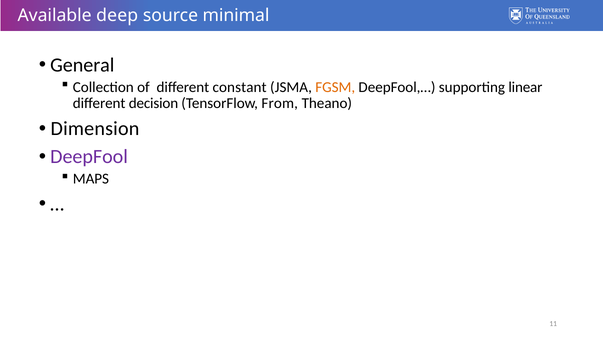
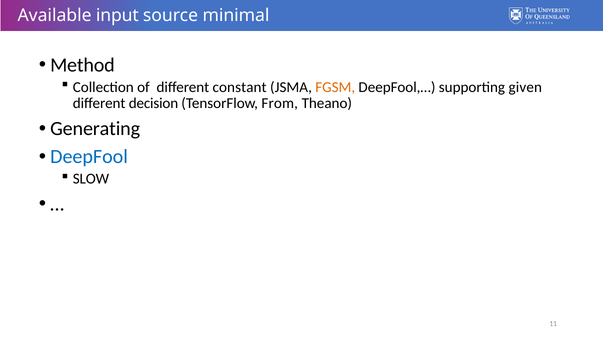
deep: deep -> input
General: General -> Method
linear: linear -> given
Dimension: Dimension -> Generating
DeepFool colour: purple -> blue
MAPS: MAPS -> SLOW
